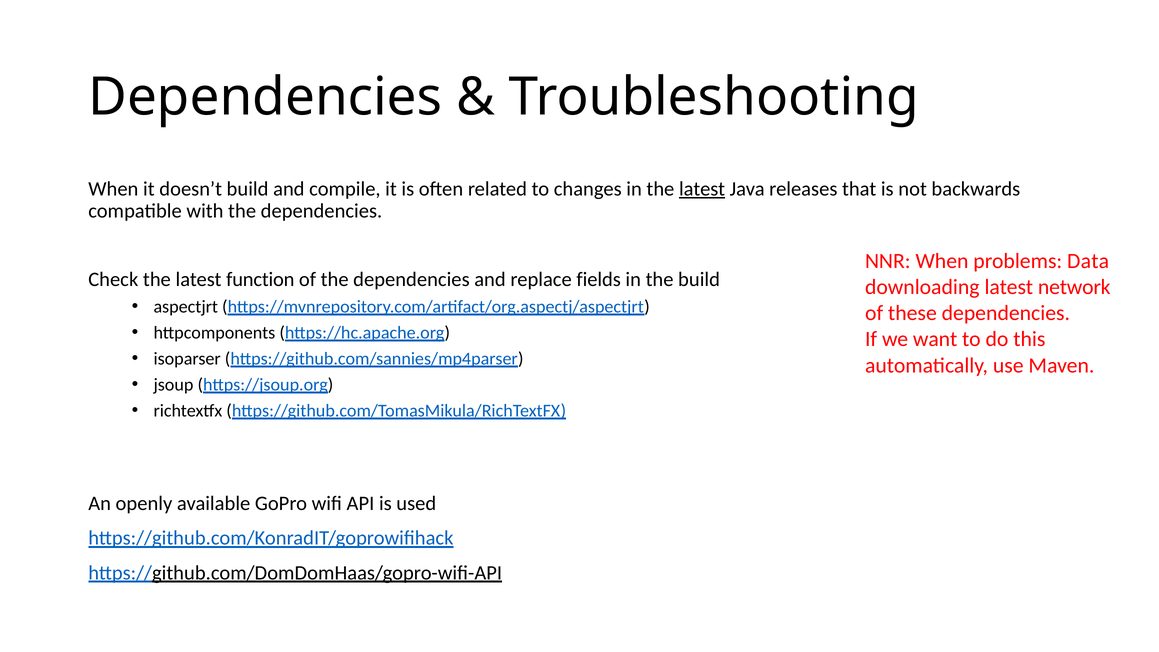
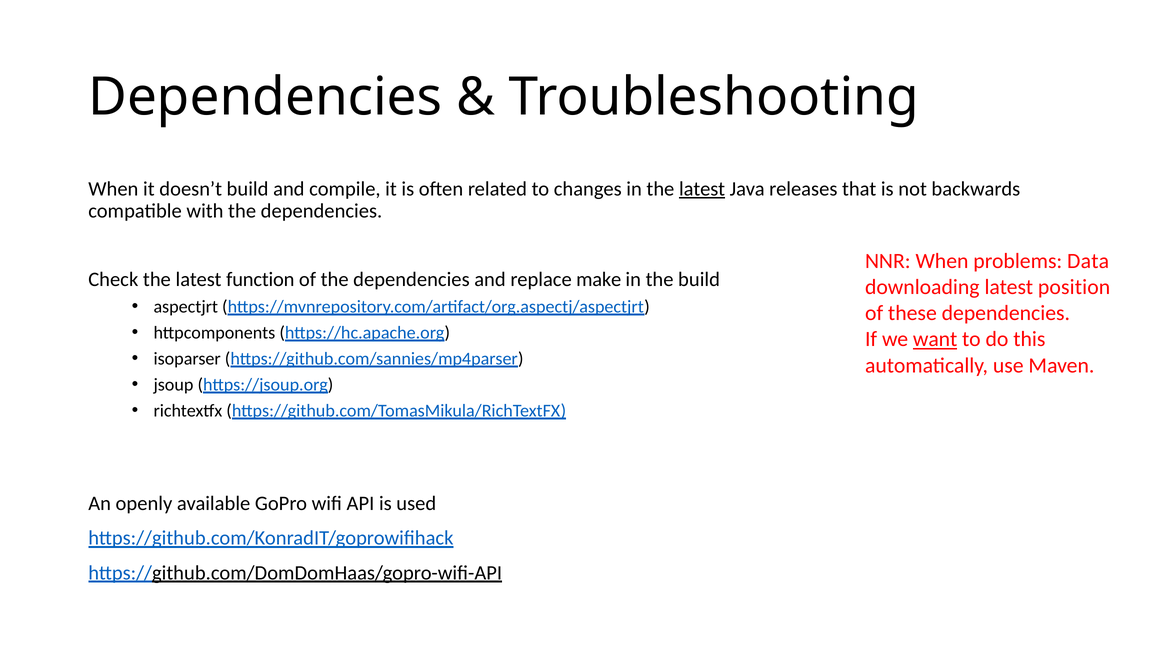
fields: fields -> make
network: network -> position
want underline: none -> present
